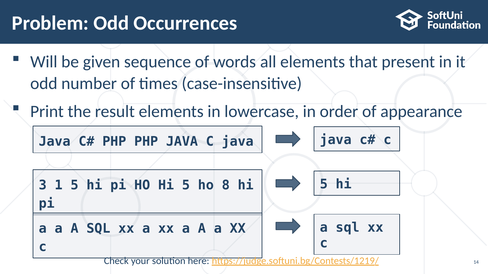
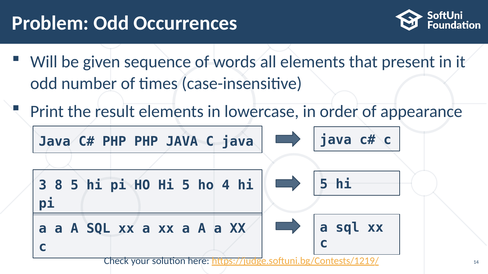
1: 1 -> 8
8: 8 -> 4
